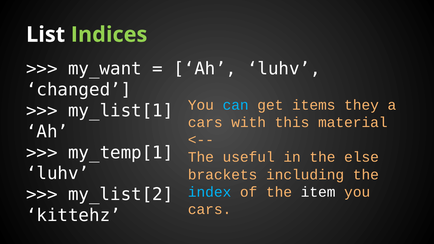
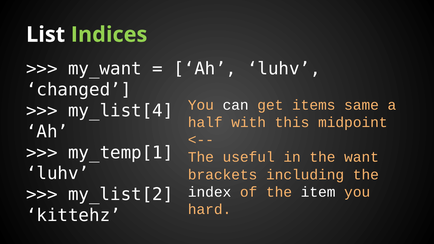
can colour: light blue -> white
they: they -> same
my_list[1: my_list[1 -> my_list[4
cars at (205, 123): cars -> half
material: material -> midpoint
else: else -> want
index colour: light blue -> white
cars at (210, 209): cars -> hard
